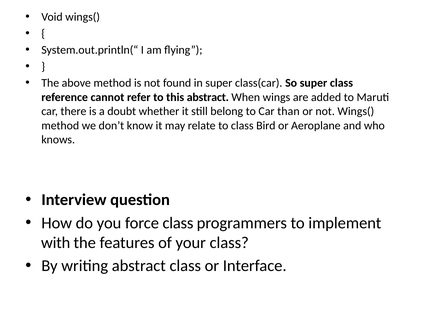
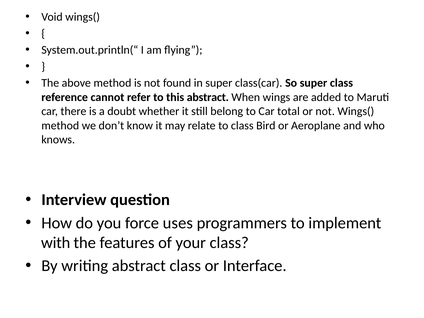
than: than -> total
force class: class -> uses
